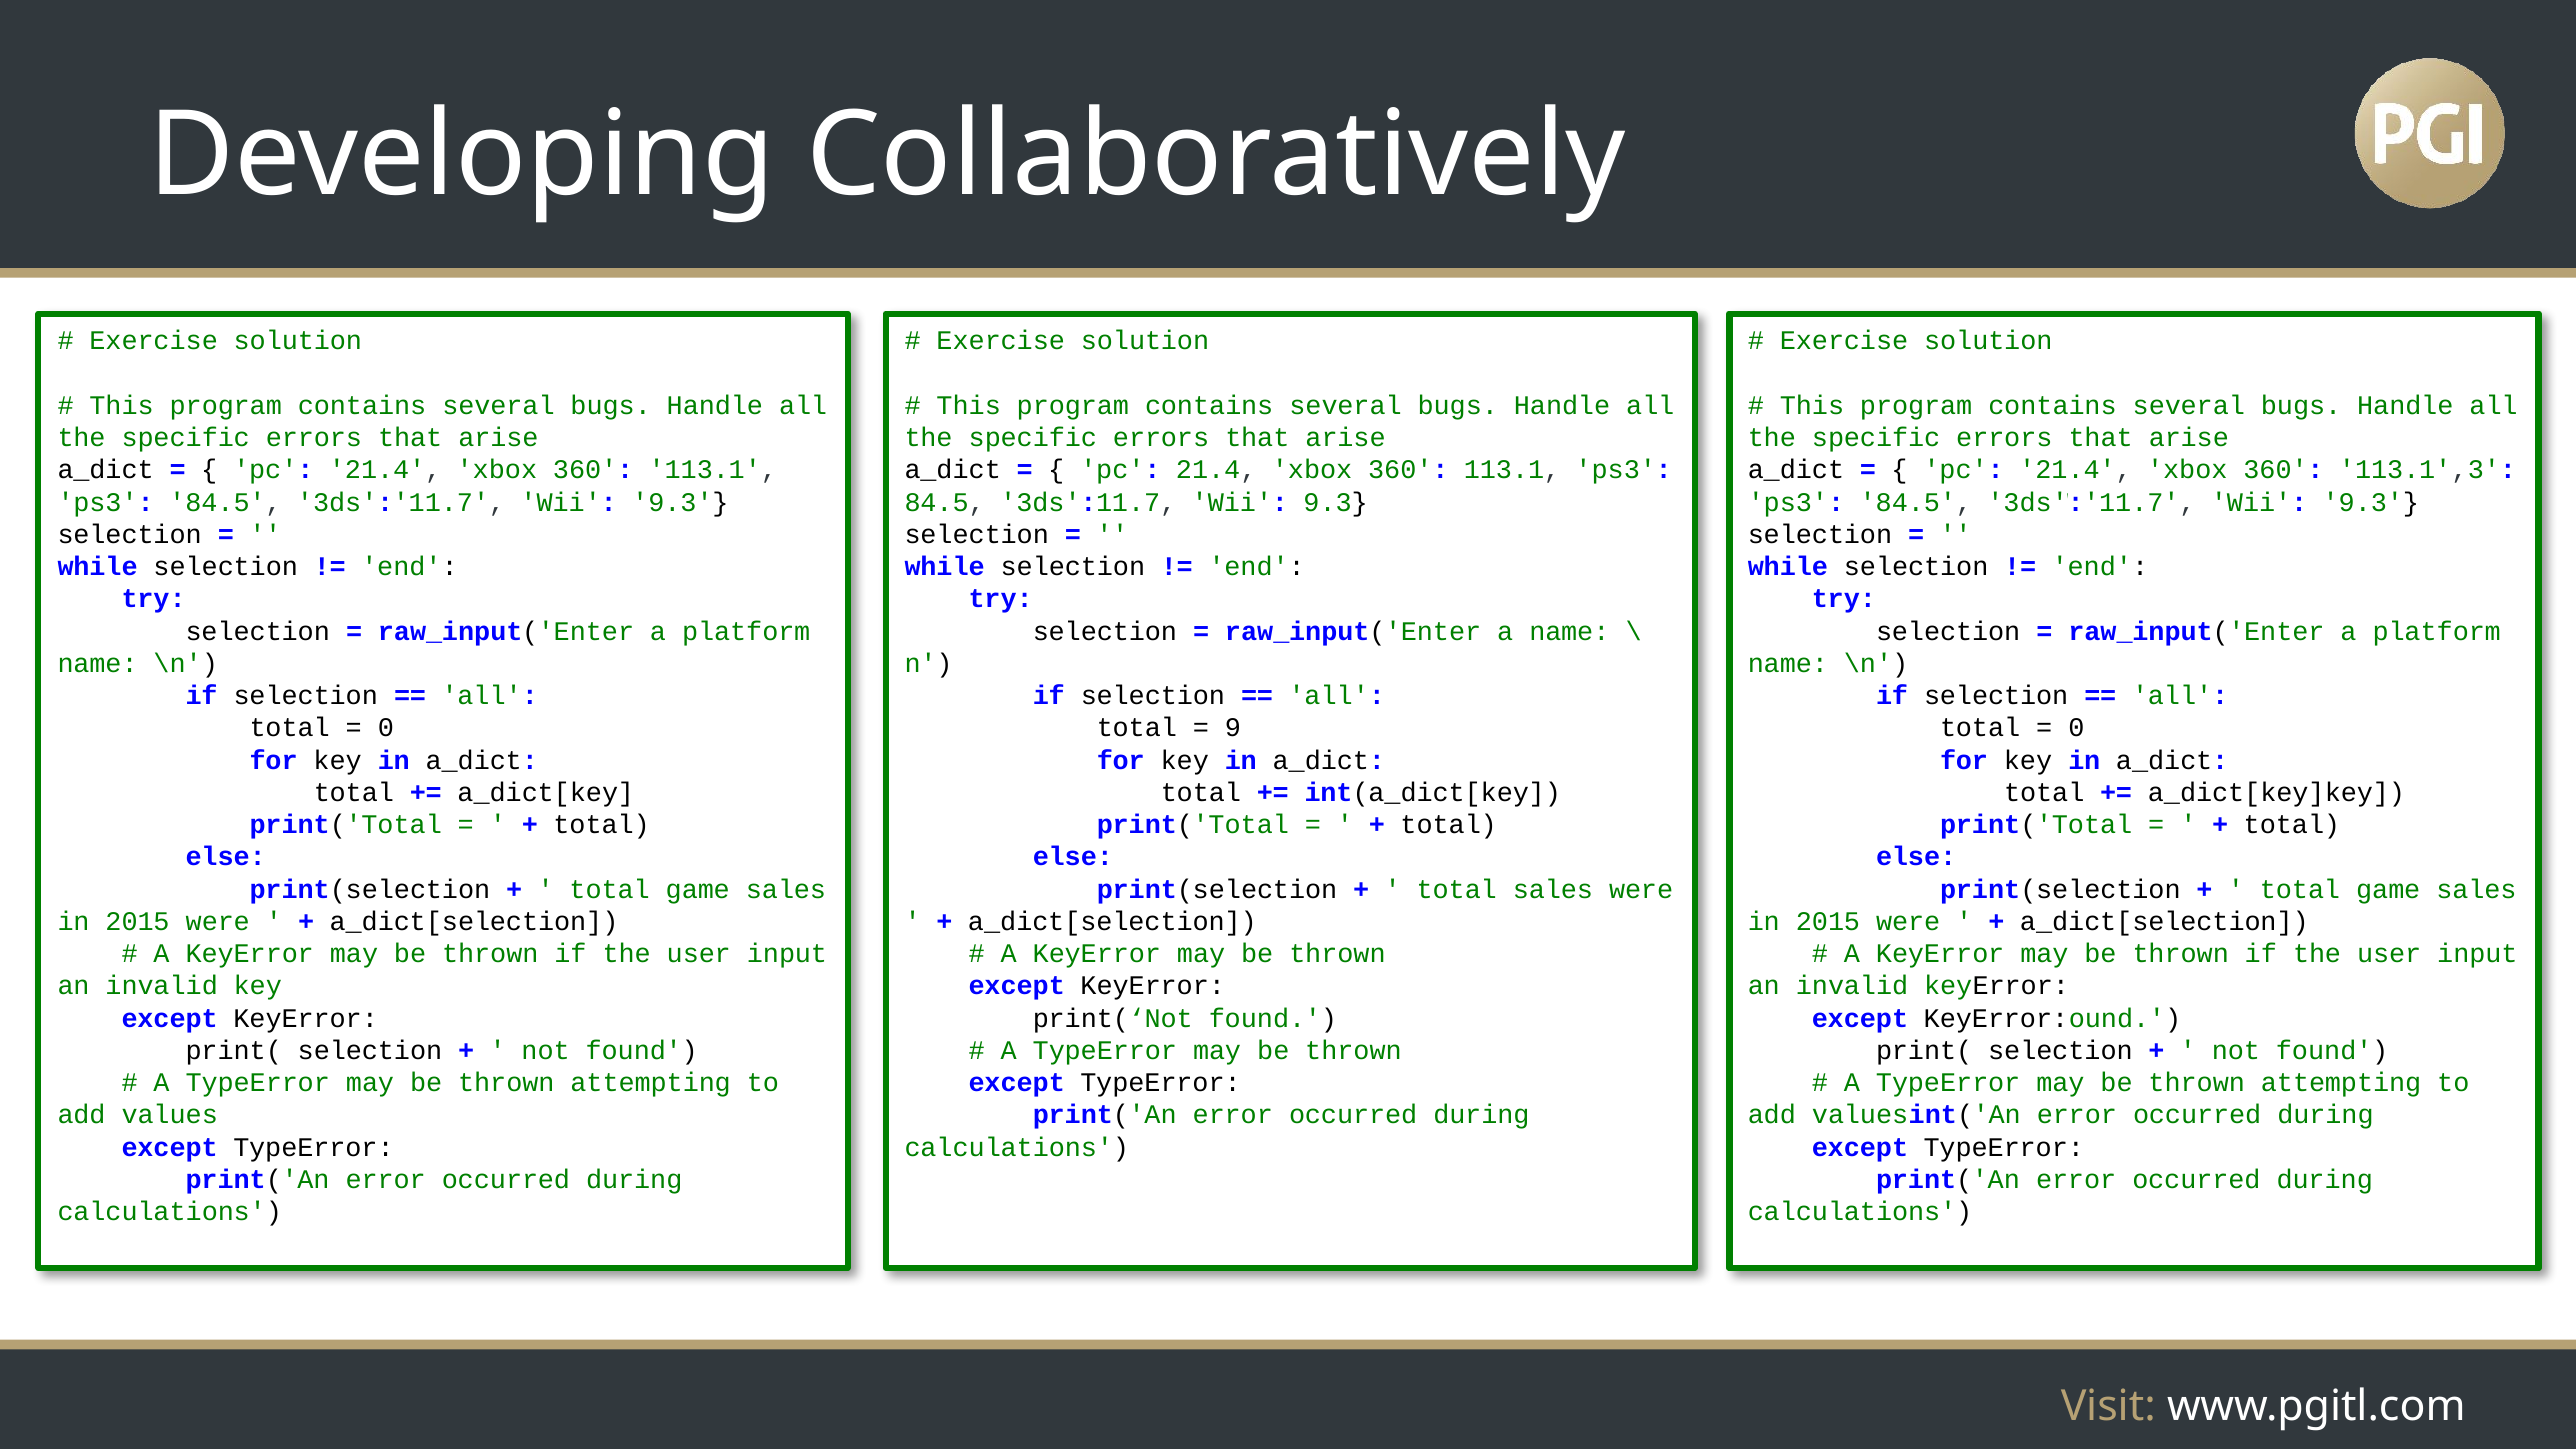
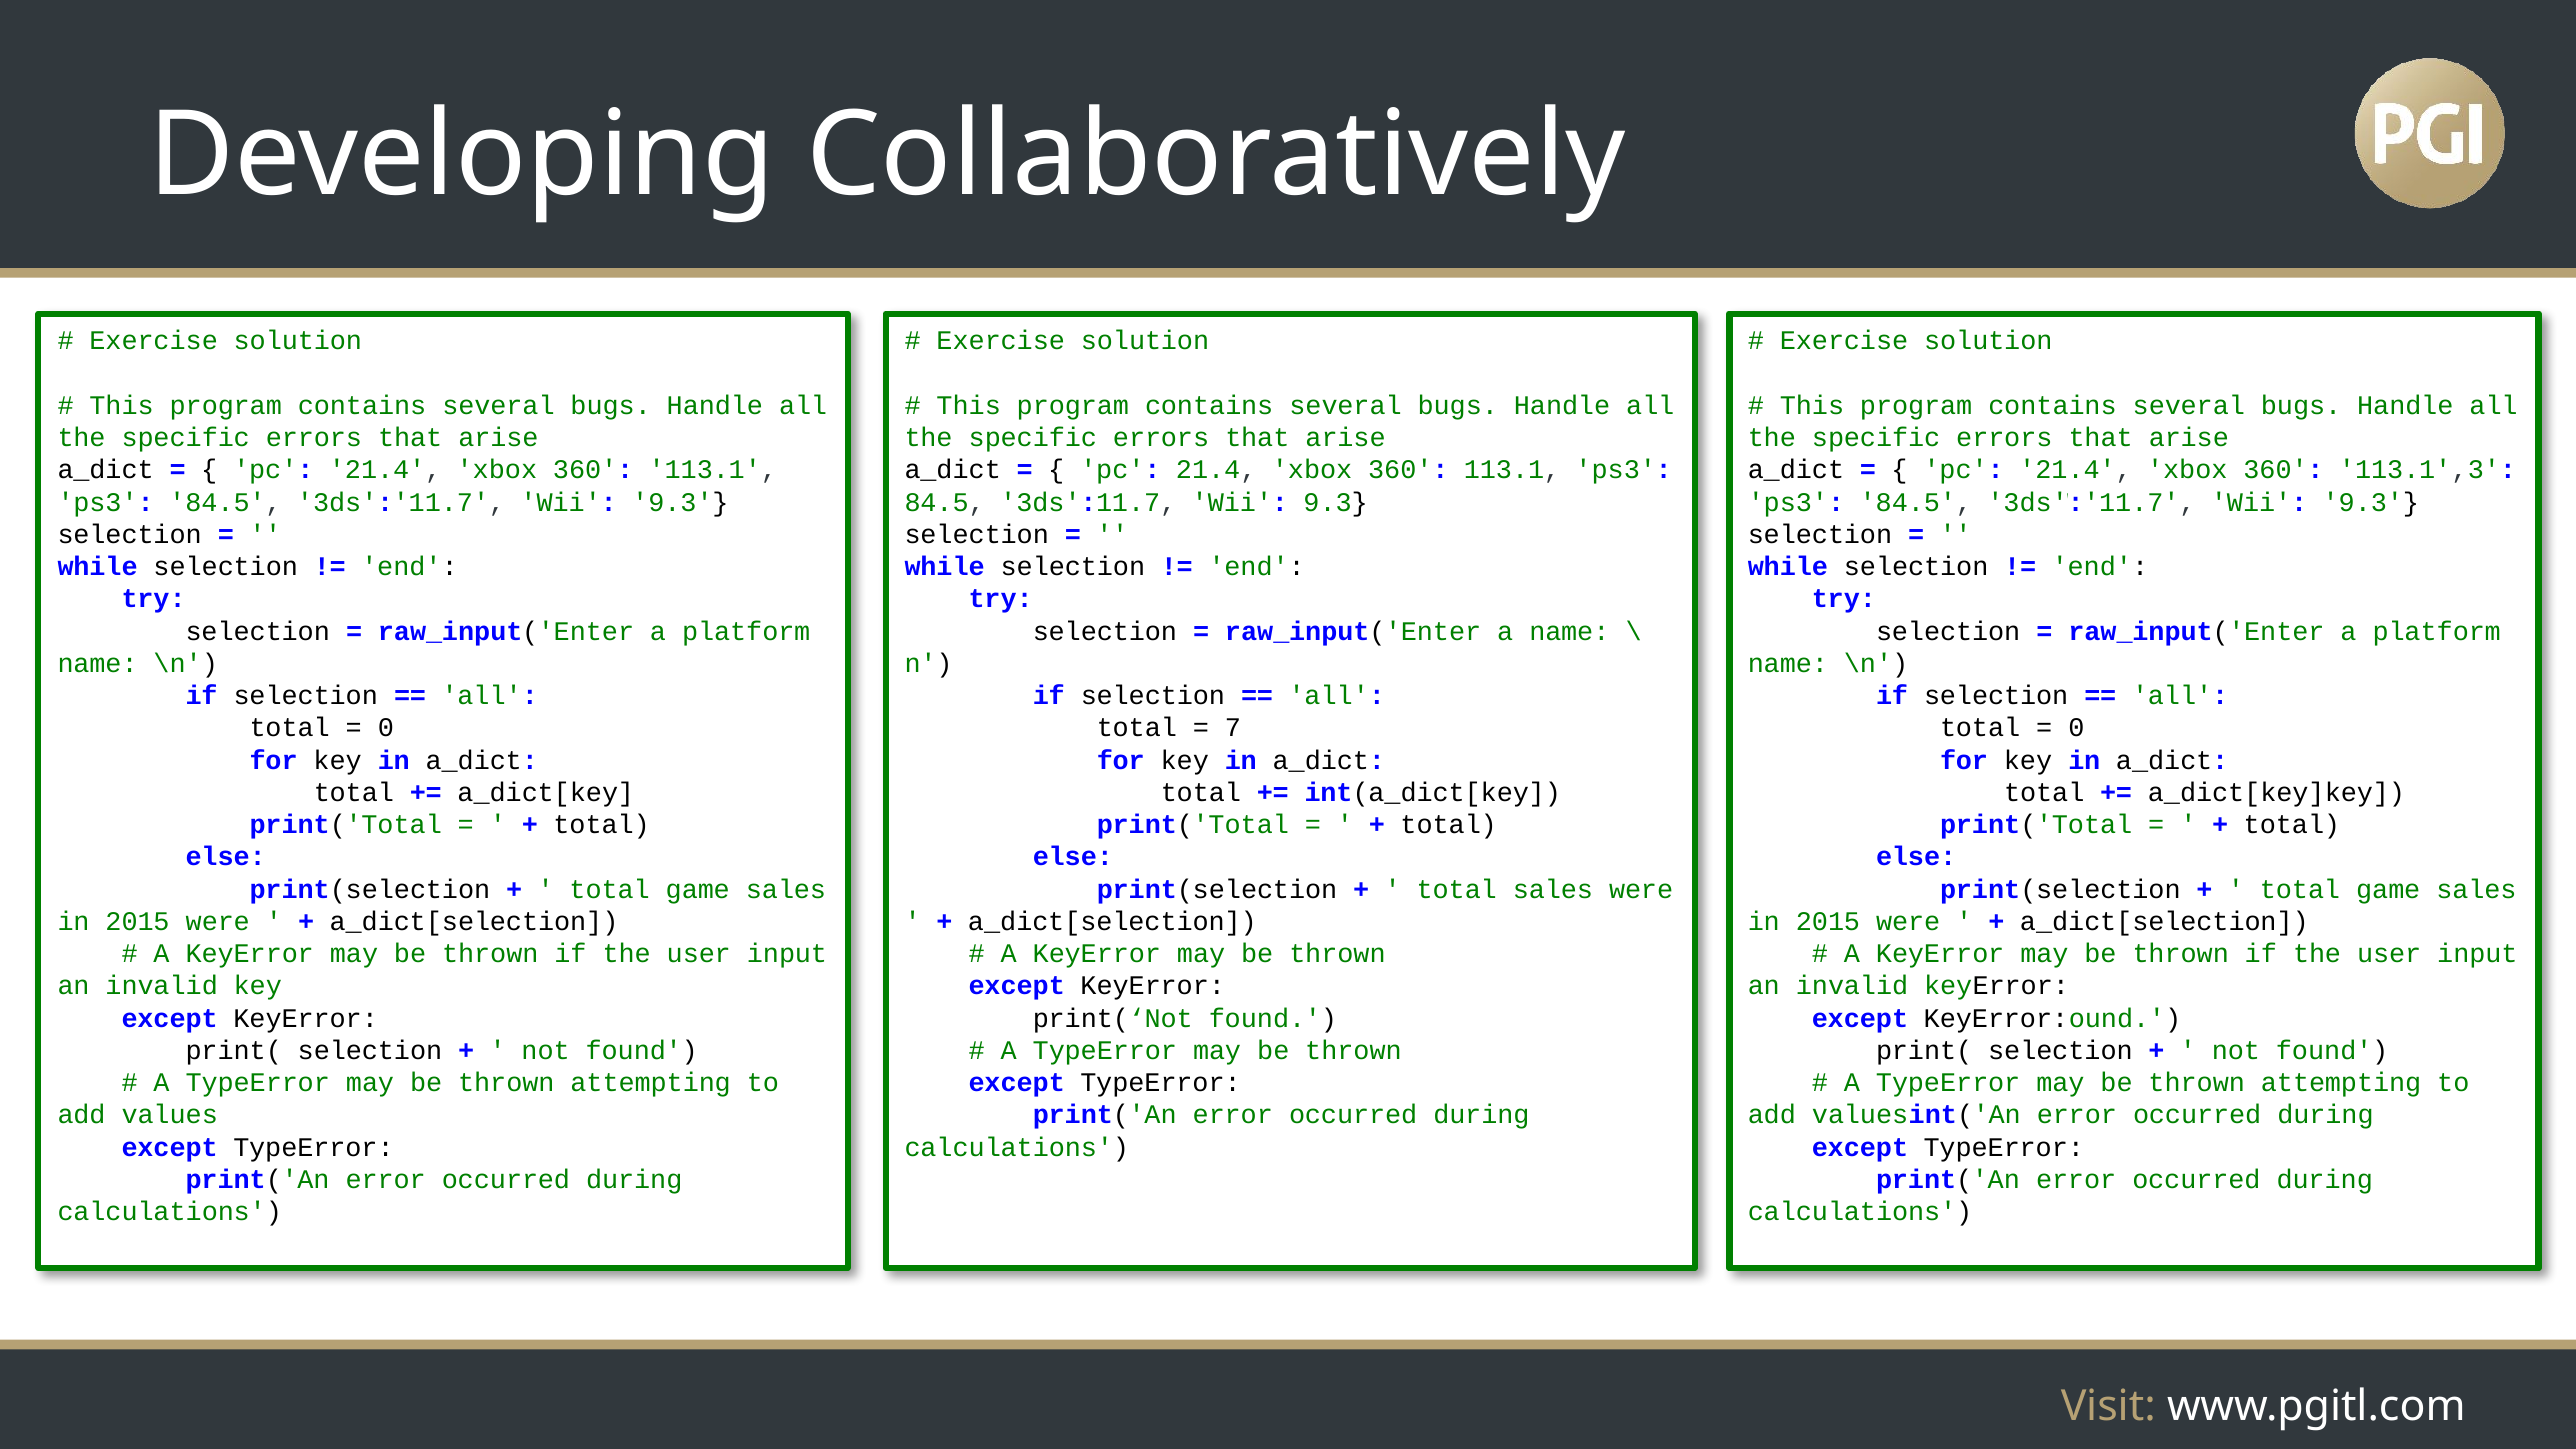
9: 9 -> 7
